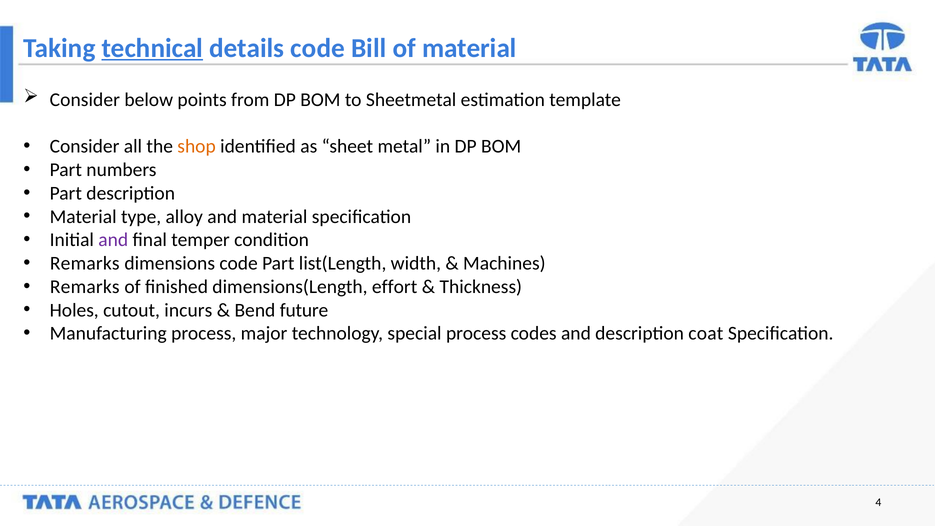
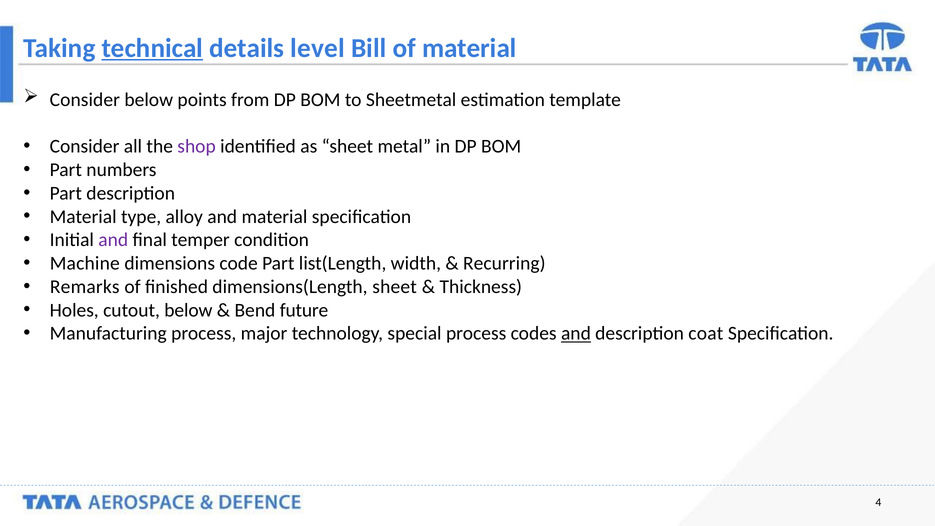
details code: code -> level
shop colour: orange -> purple
Remarks at (85, 263): Remarks -> Machine
Machines: Machines -> Recurring
dimensions(Length effort: effort -> sheet
cutout incurs: incurs -> below
and at (576, 334) underline: none -> present
